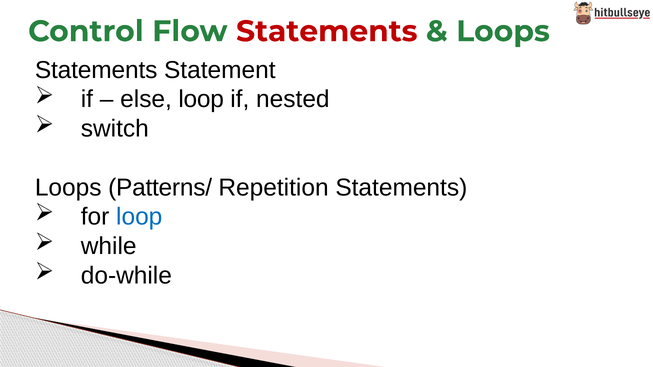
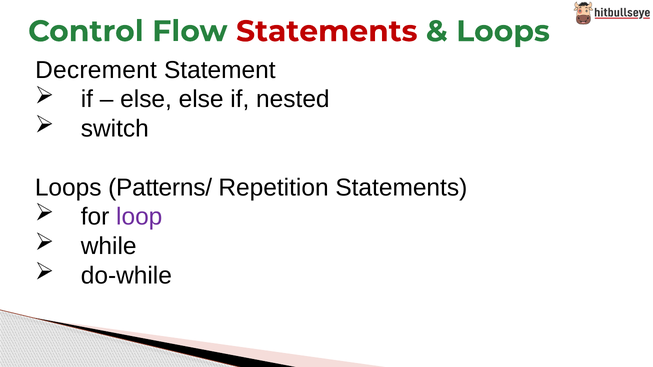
Statements at (96, 70): Statements -> Decrement
else loop: loop -> else
loop at (139, 217) colour: blue -> purple
